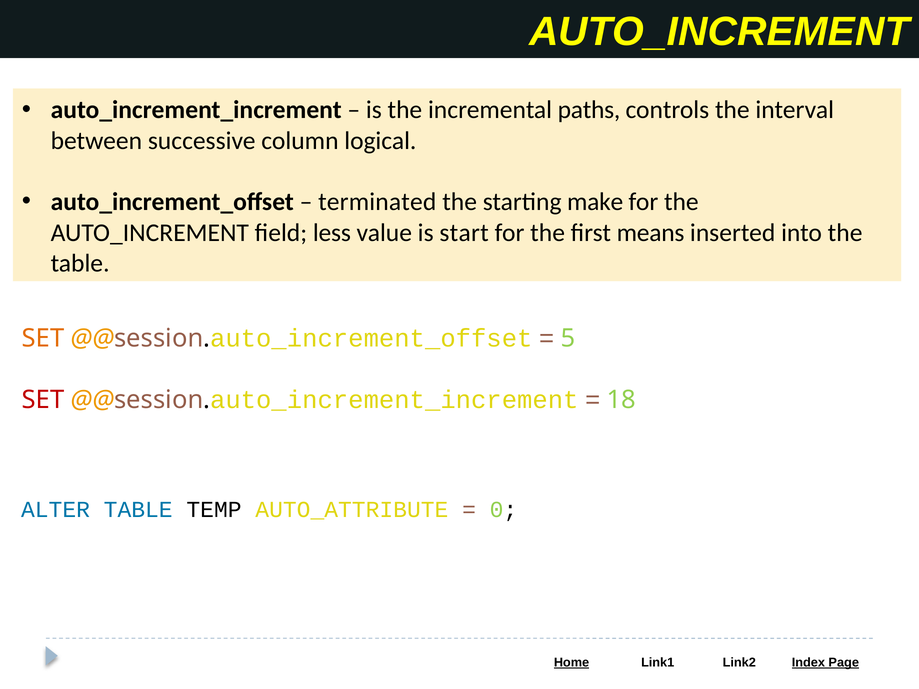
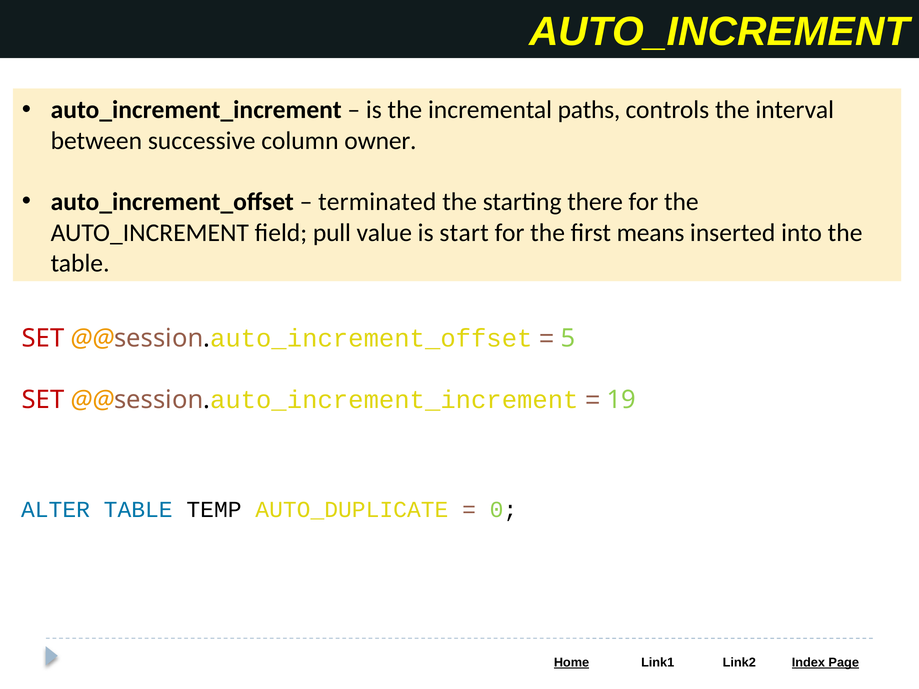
logical: logical -> owner
make: make -> there
less: less -> pull
SET at (43, 339) colour: orange -> red
18: 18 -> 19
AUTO_ATTRIBUTE: AUTO_ATTRIBUTE -> AUTO_DUPLICATE
